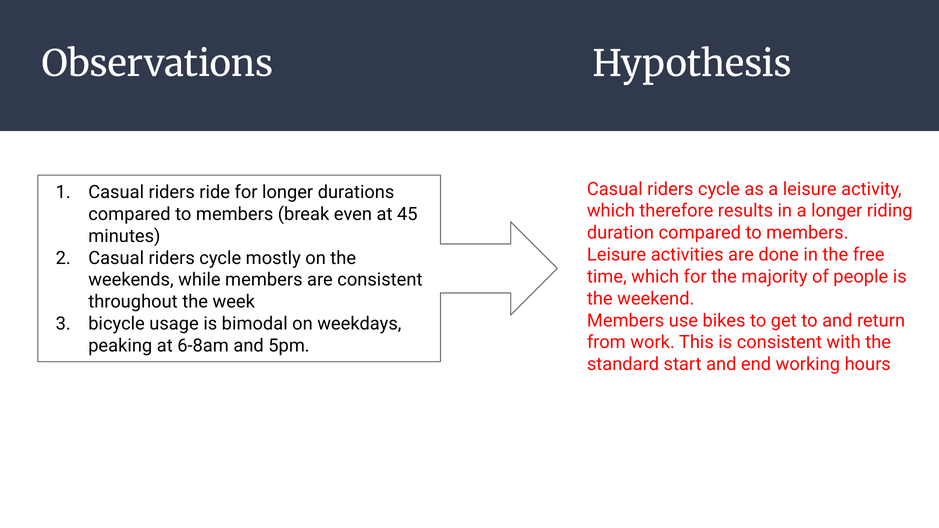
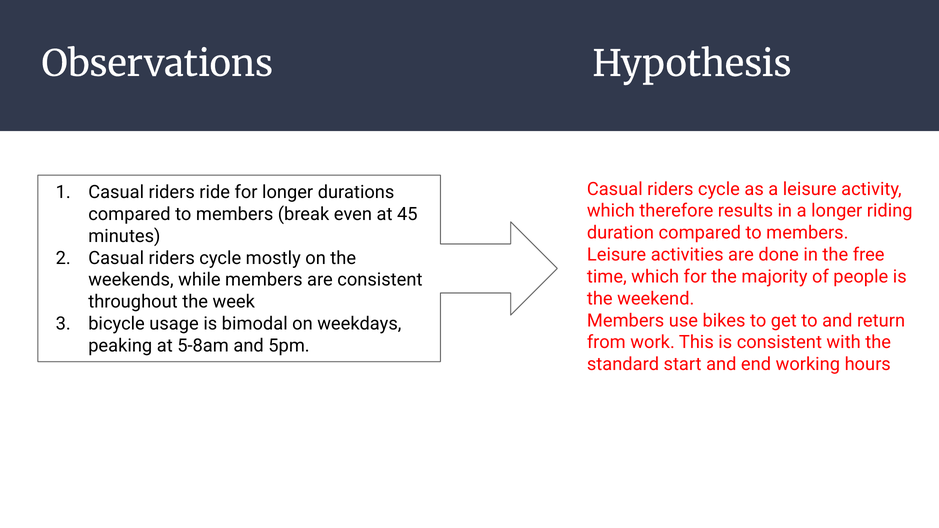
6-8am: 6-8am -> 5-8am
